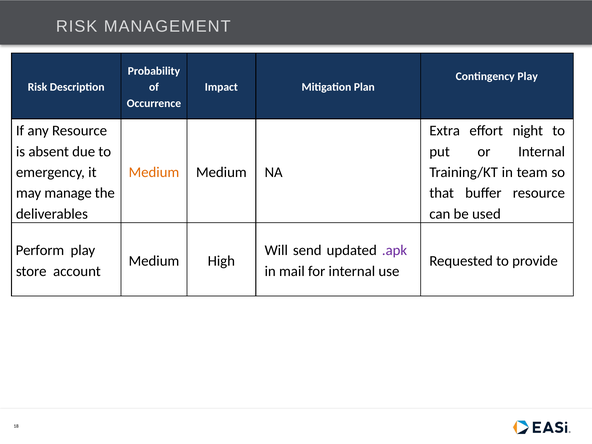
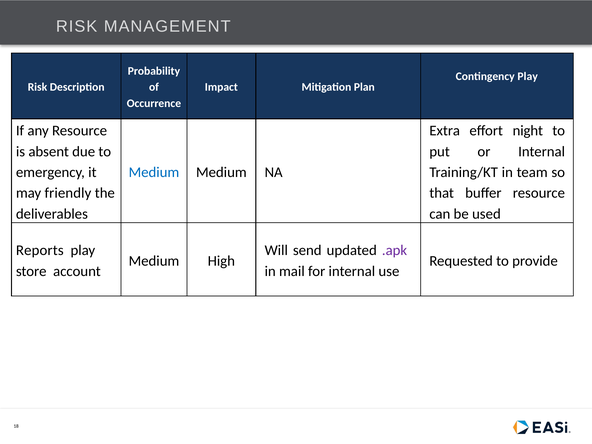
Medium at (154, 172) colour: orange -> blue
manage: manage -> friendly
Perform: Perform -> Reports
